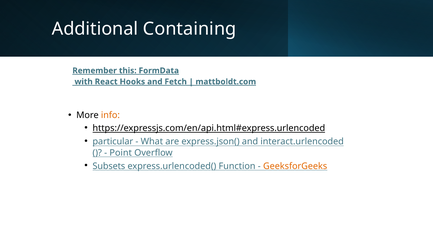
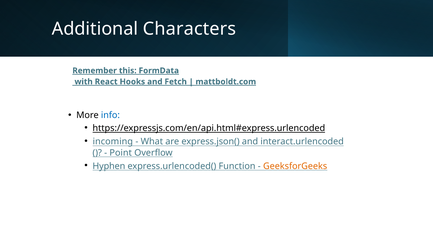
Containing: Containing -> Characters
info colour: orange -> blue
particular: particular -> incoming
Subsets: Subsets -> Hyphen
